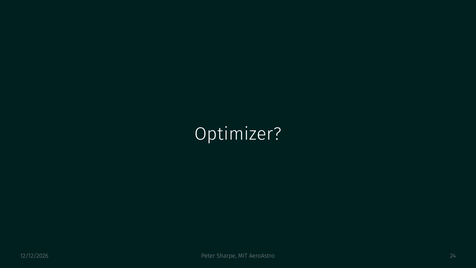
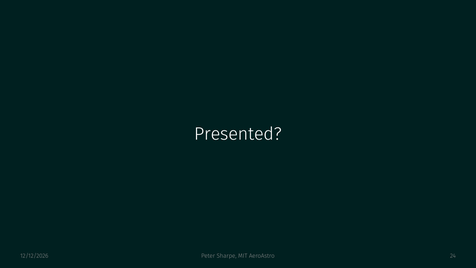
Optimizer: Optimizer -> Presented
